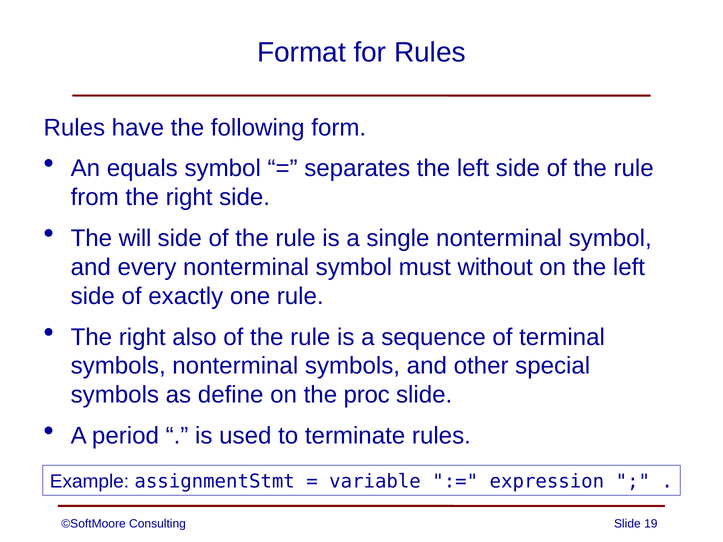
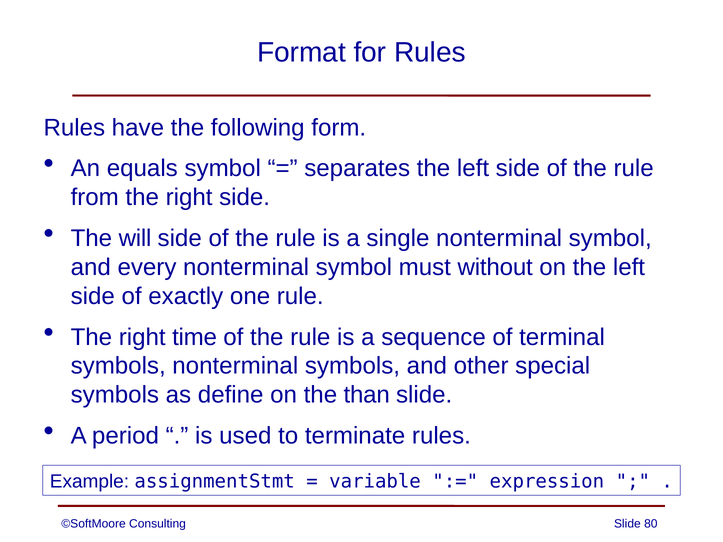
also: also -> time
proc: proc -> than
19: 19 -> 80
